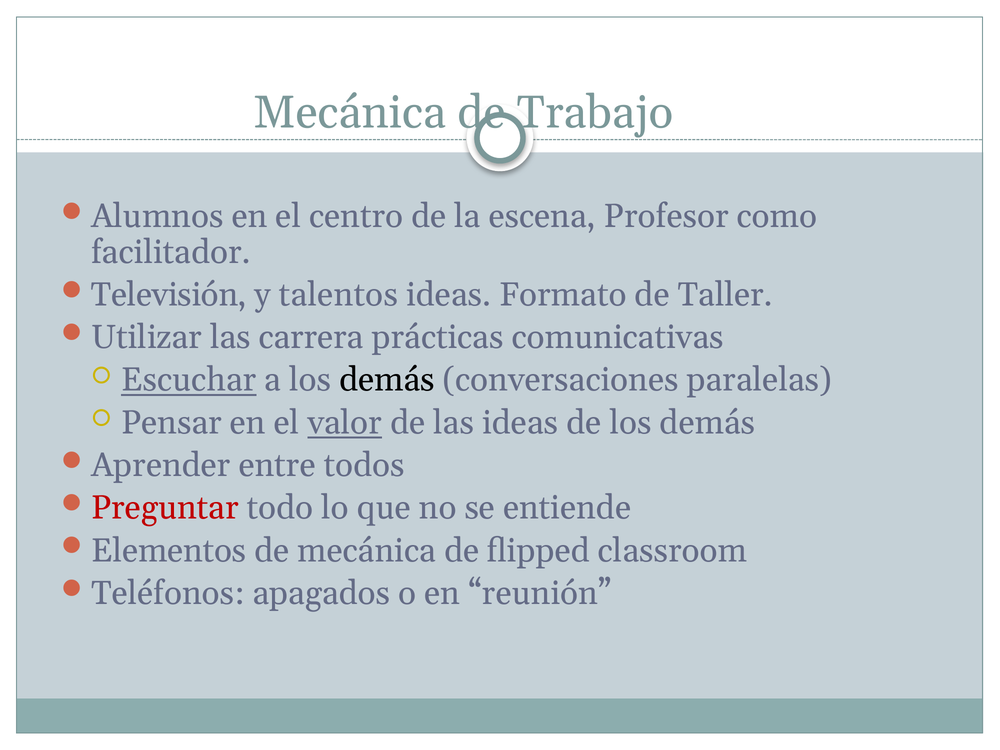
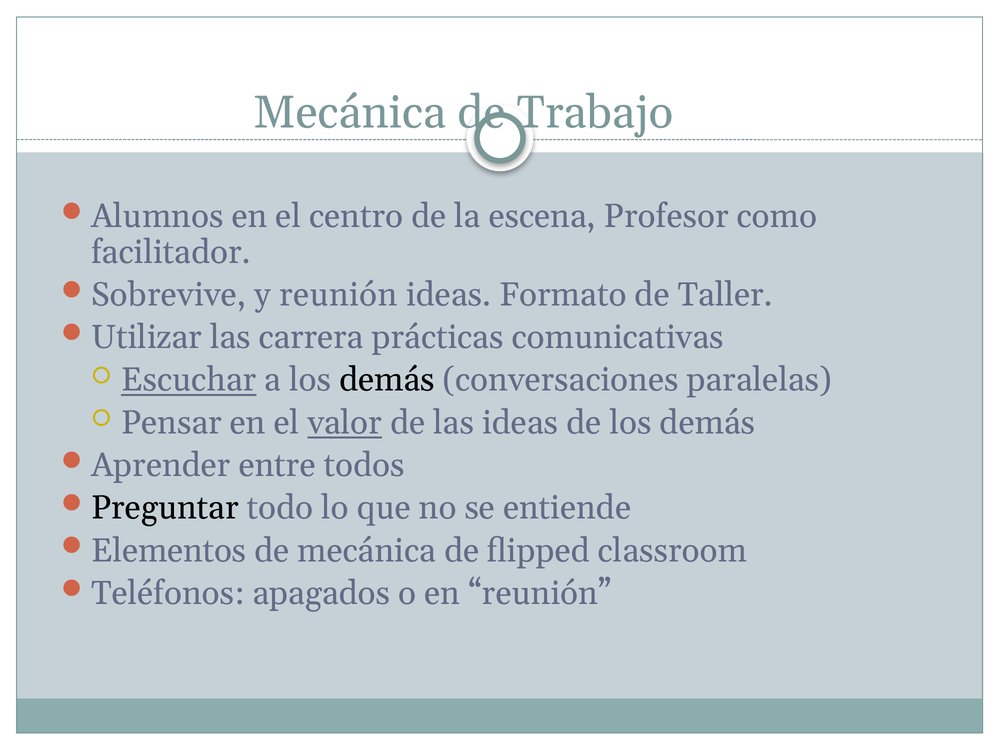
Televisión: Televisión -> Sobrevive
y talentos: talentos -> reunión
Preguntar colour: red -> black
